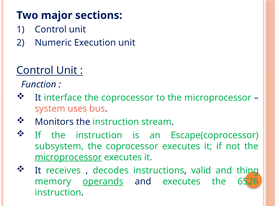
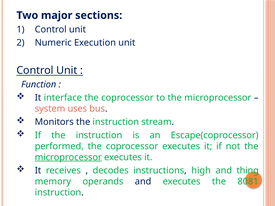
subsystem: subsystem -> performed
valid: valid -> high
operands underline: present -> none
6526: 6526 -> 8081
